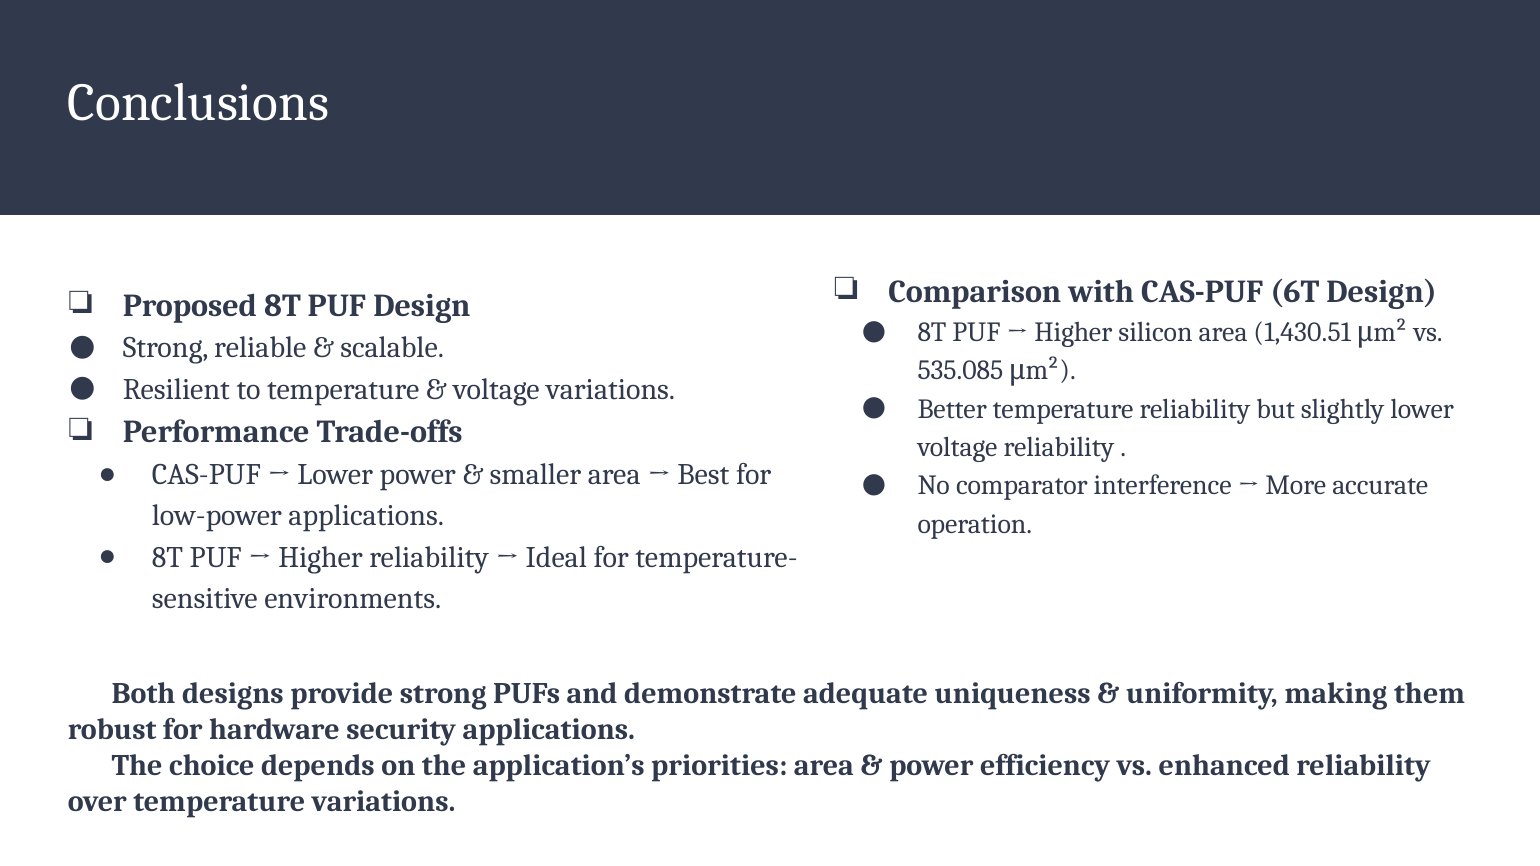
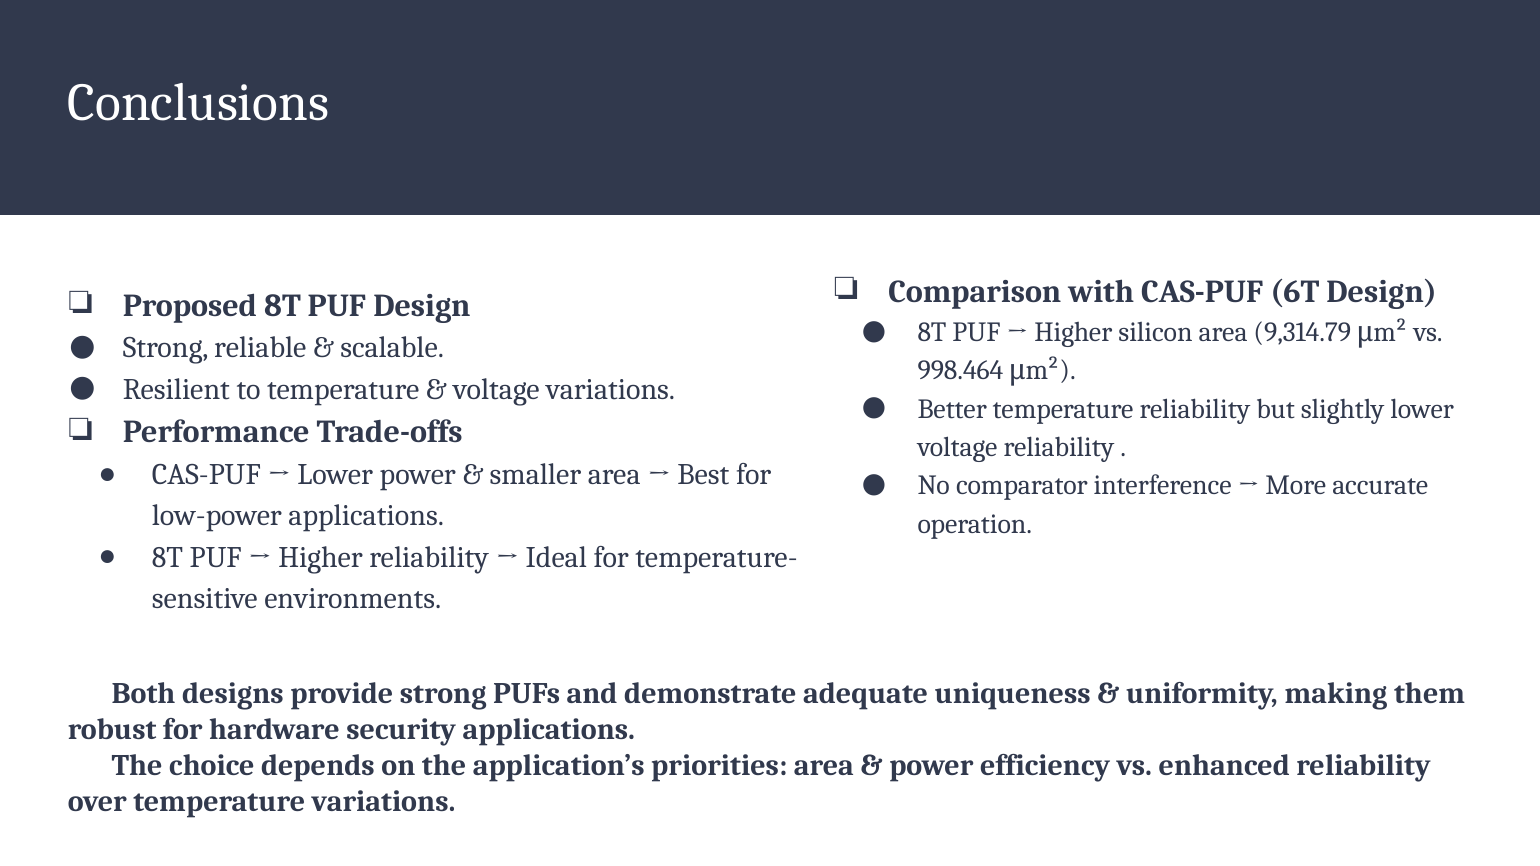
1,430.51: 1,430.51 -> 9,314.79
535.085: 535.085 -> 998.464
